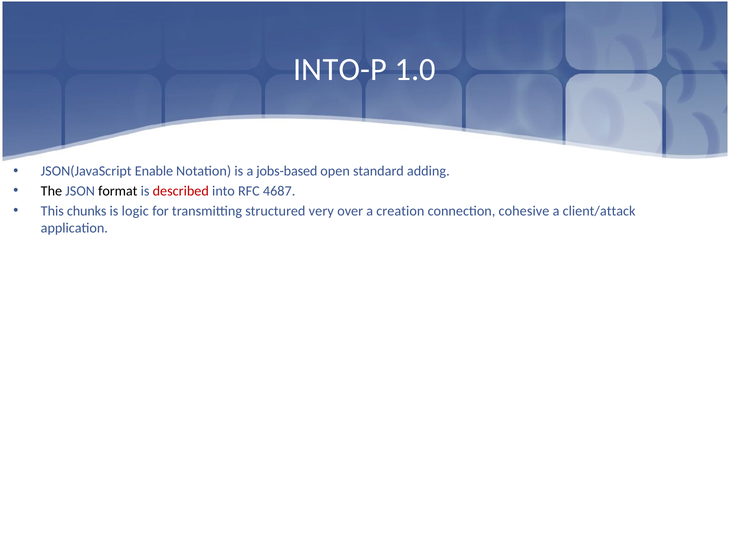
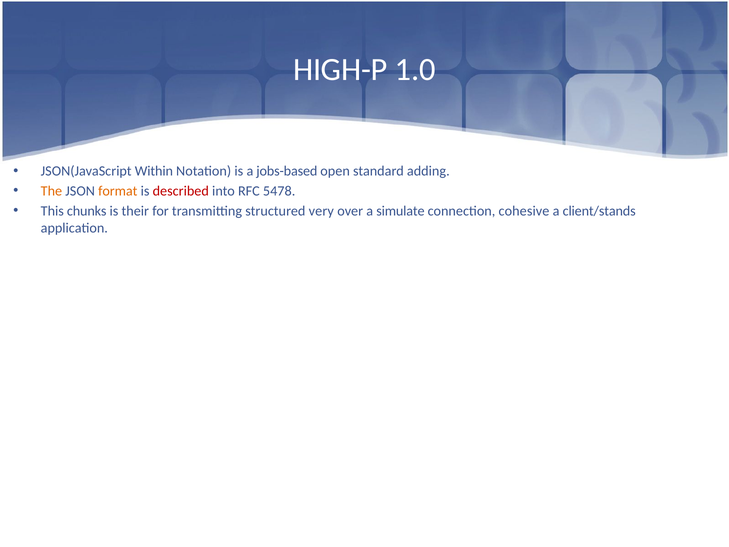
INTO-P: INTO-P -> HIGH-P
Enable: Enable -> Within
The colour: black -> orange
format colour: black -> orange
4687: 4687 -> 5478
logic: logic -> their
creation: creation -> simulate
client/attack: client/attack -> client/stands
